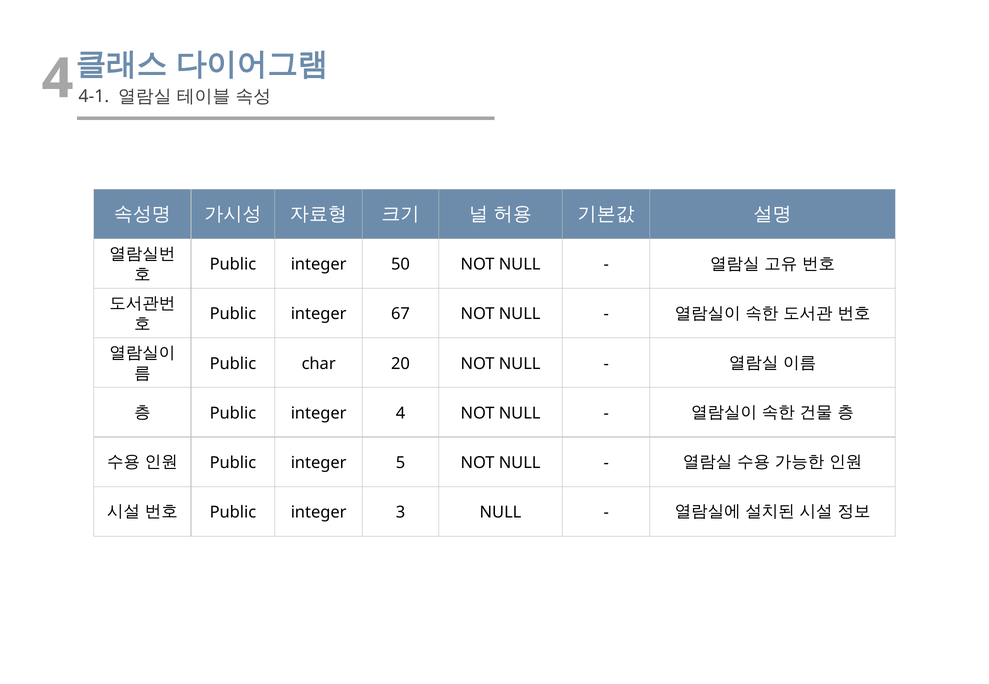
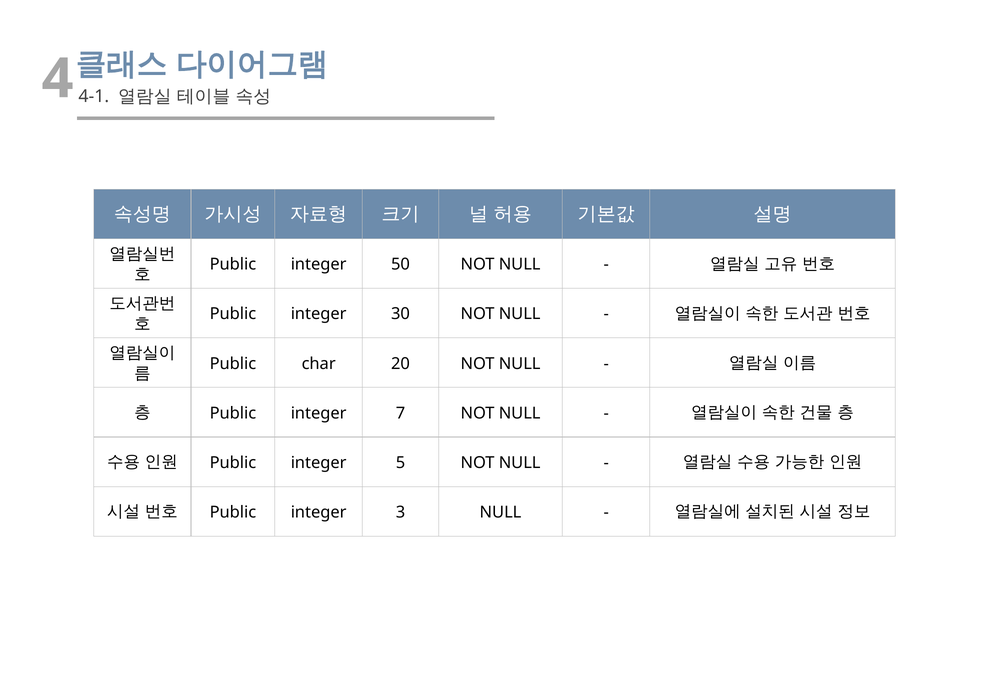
67: 67 -> 30
integer 4: 4 -> 7
